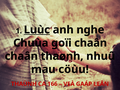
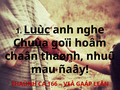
Chuùa underline: none -> present
goïi chaân: chaân -> hoâm
cöùu: cöùu -> ñaây
